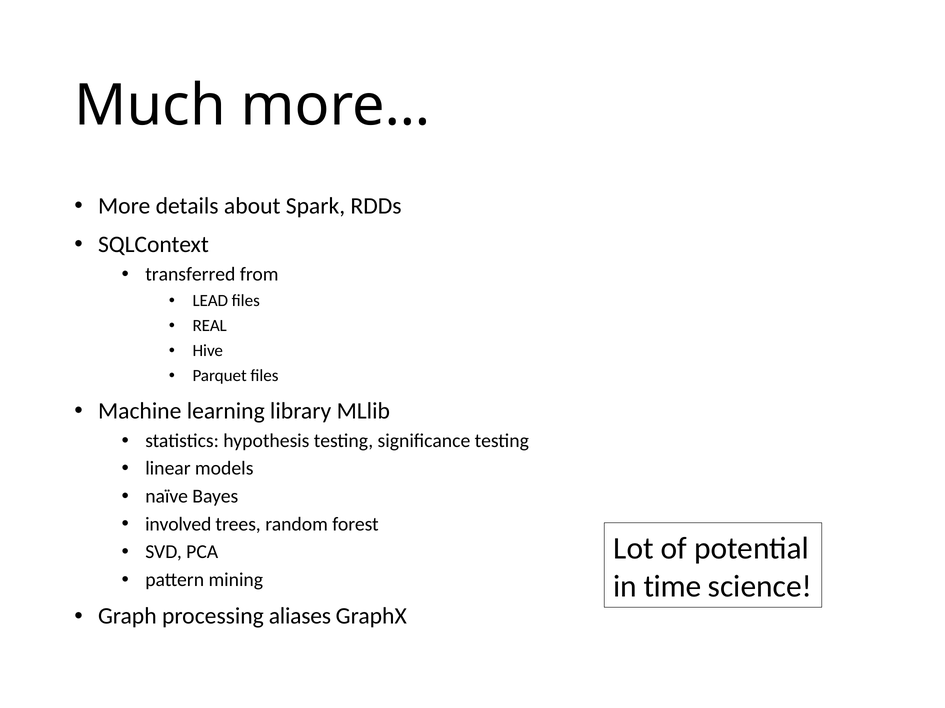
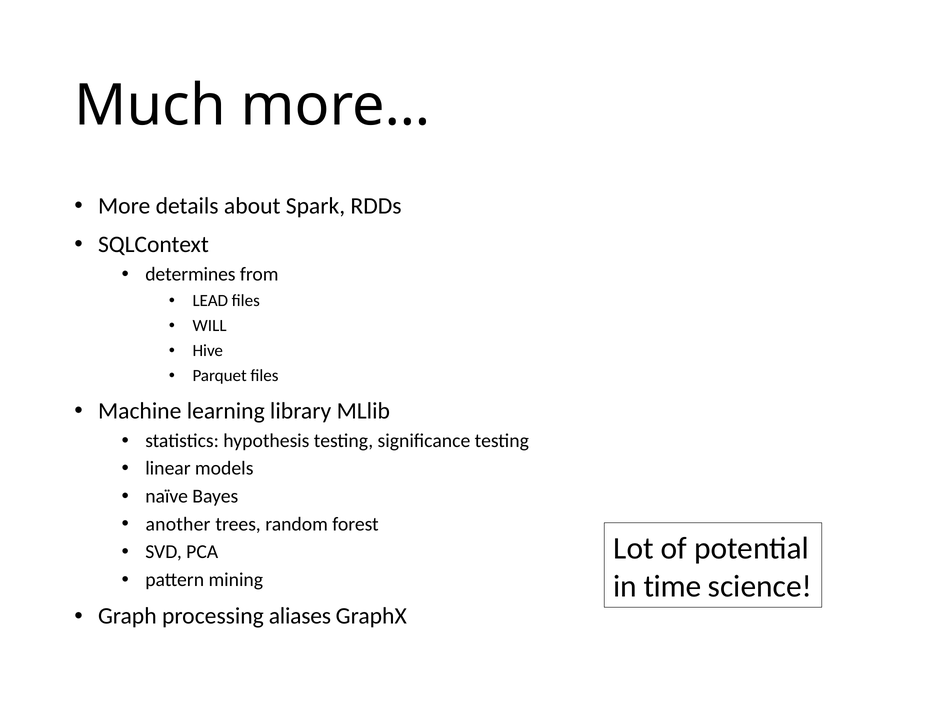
transferred: transferred -> determines
REAL: REAL -> WILL
involved: involved -> another
